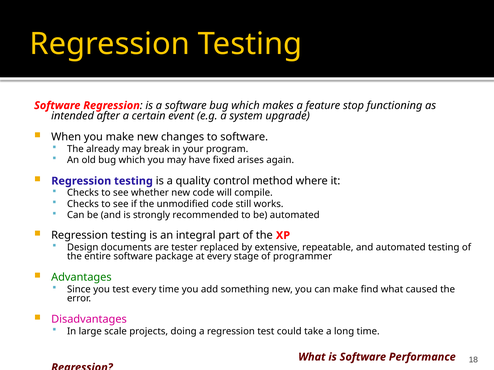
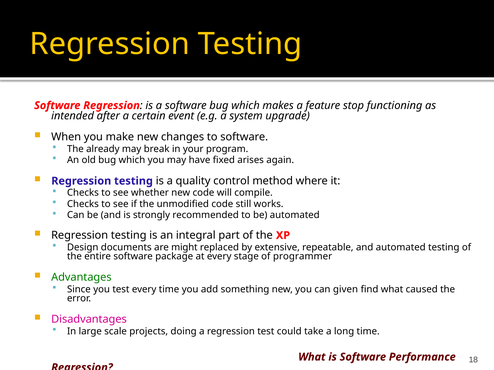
tester: tester -> might
can make: make -> given
